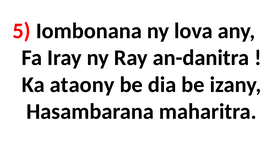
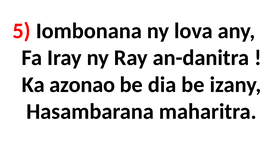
ataony: ataony -> azonao
